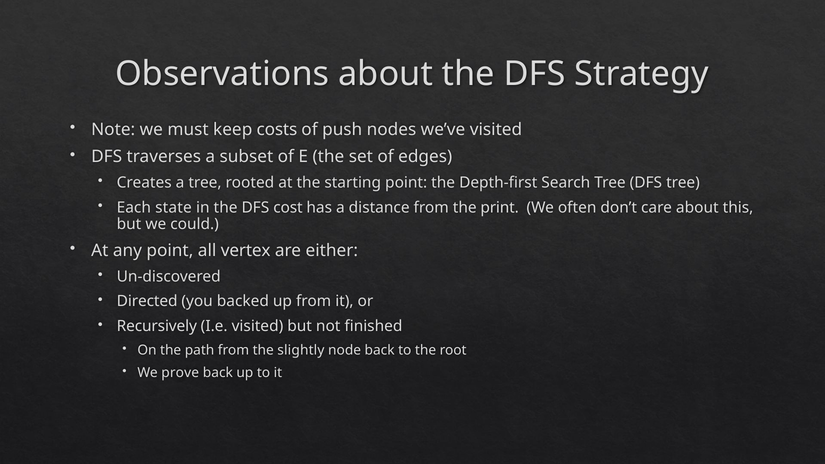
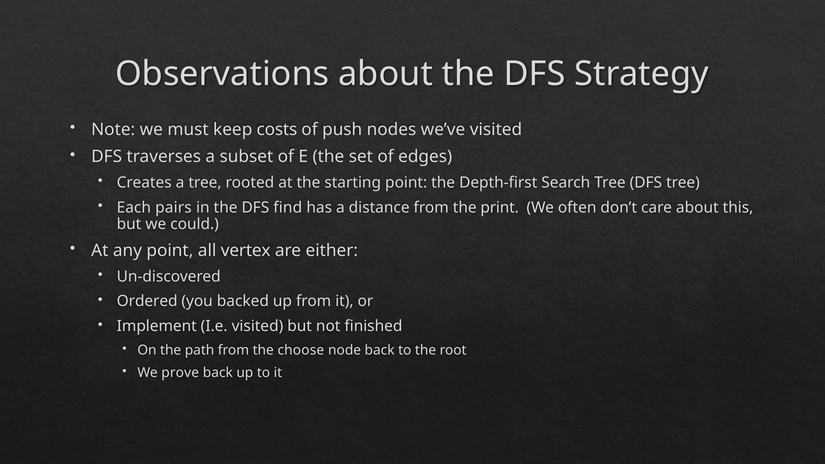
state: state -> pairs
cost: cost -> find
Directed: Directed -> Ordered
Recursively: Recursively -> Implement
slightly: slightly -> choose
